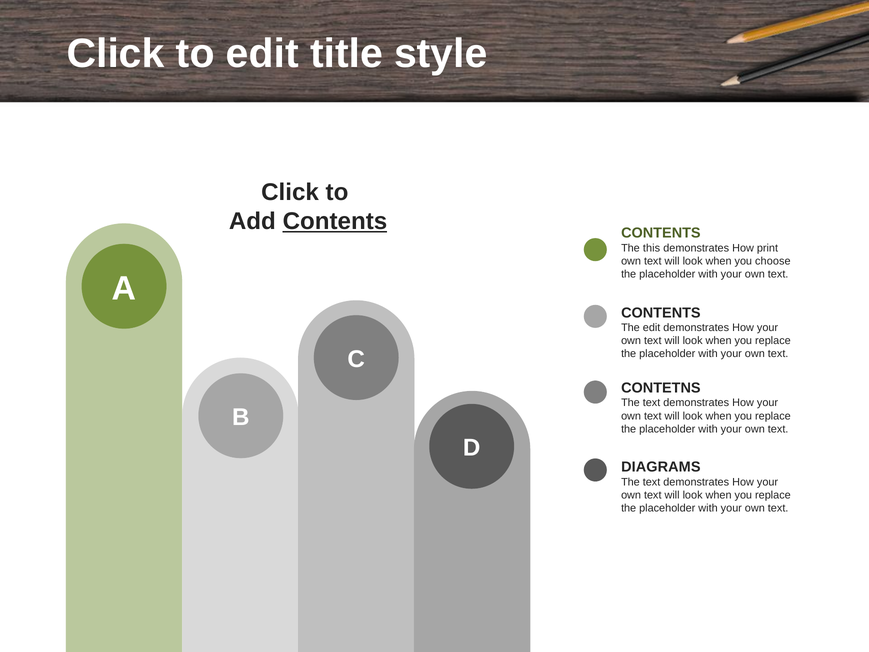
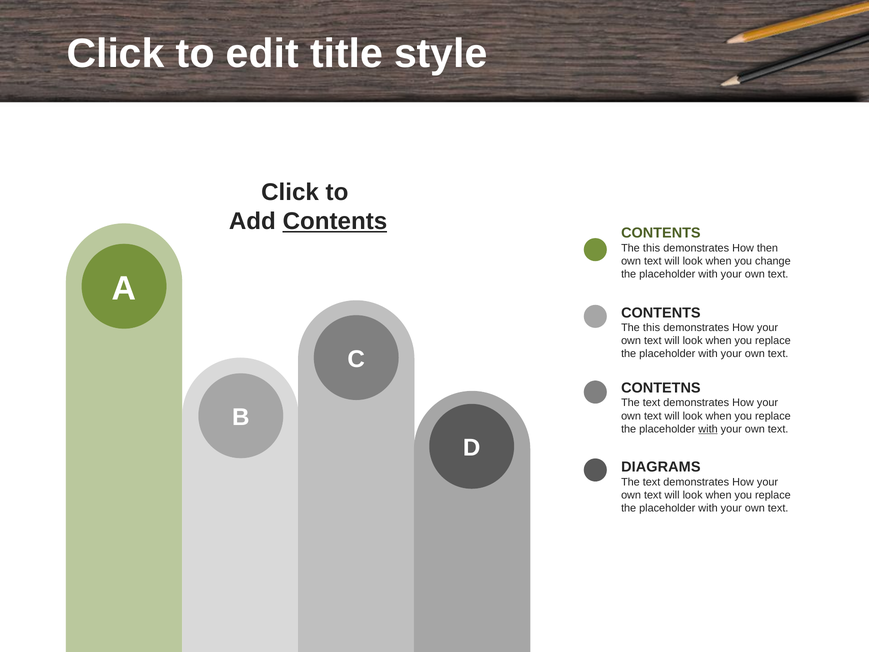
print: print -> then
choose: choose -> change
edit at (652, 328): edit -> this
with at (708, 429) underline: none -> present
